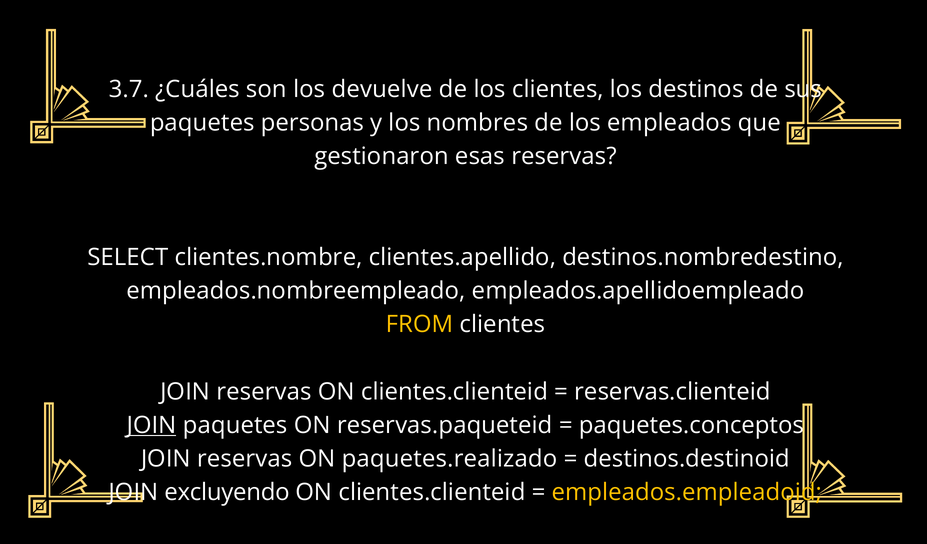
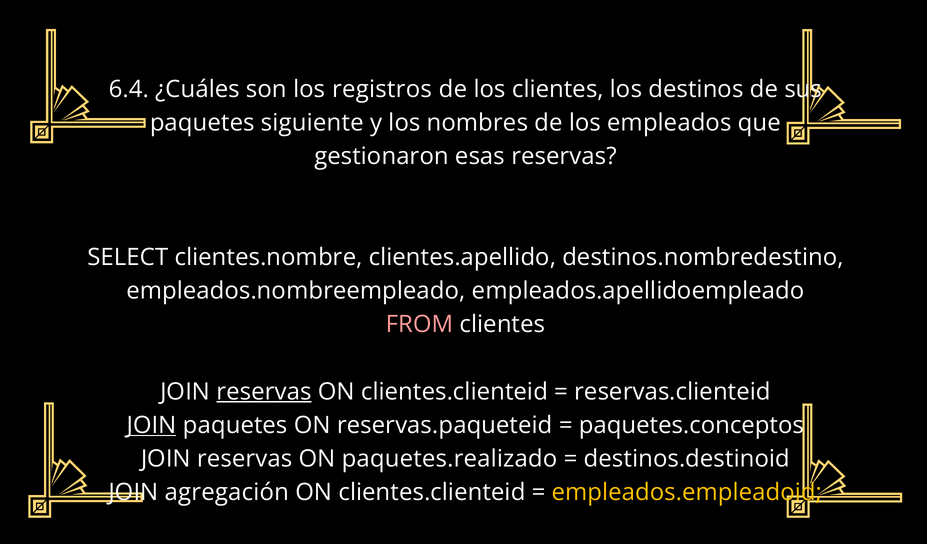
3.7: 3.7 -> 6.4
devuelve: devuelve -> registros
personas: personas -> siguiente
FROM colour: yellow -> pink
reservas at (264, 392) underline: none -> present
excluyendo: excluyendo -> agregación
